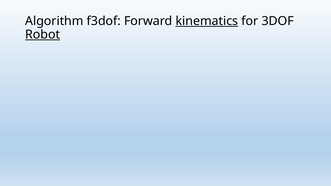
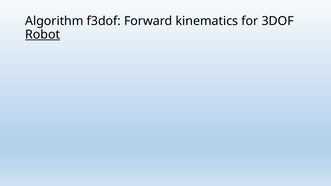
kinematics underline: present -> none
